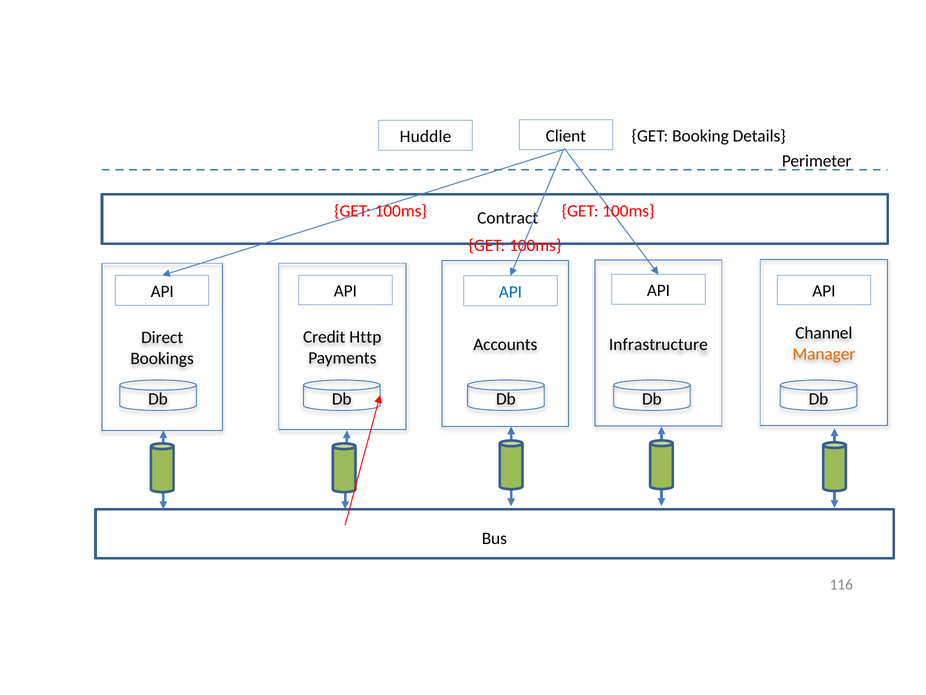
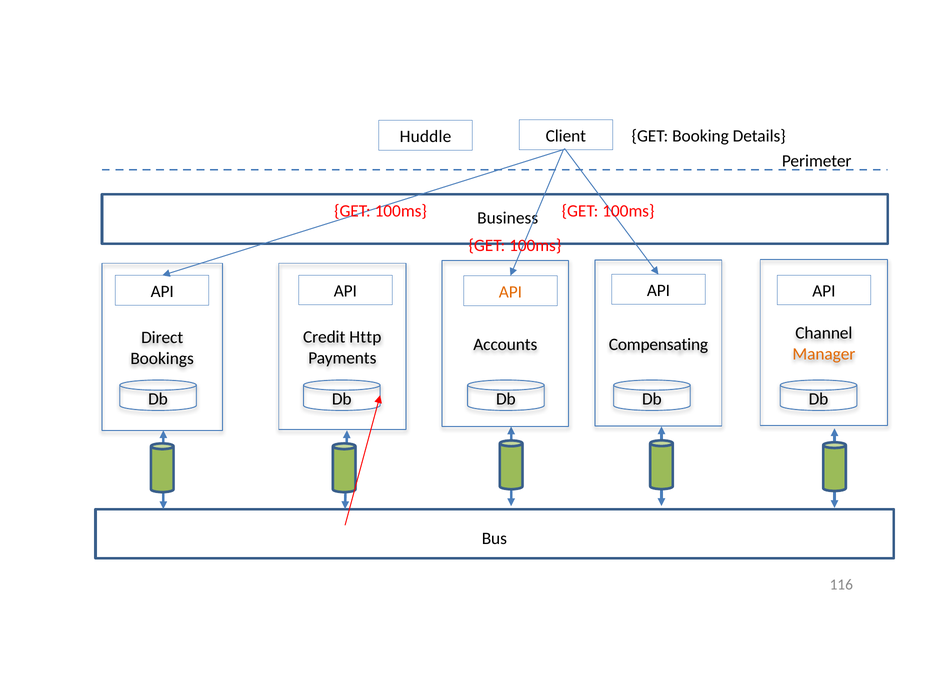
Contract: Contract -> Business
API at (510, 292) colour: blue -> orange
Infrastructure: Infrastructure -> Compensating
